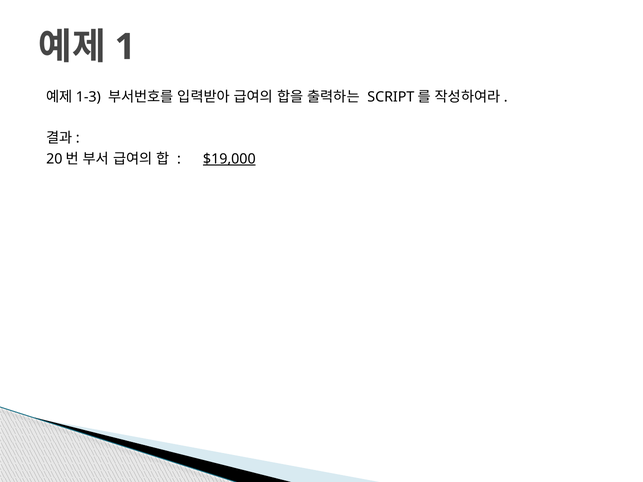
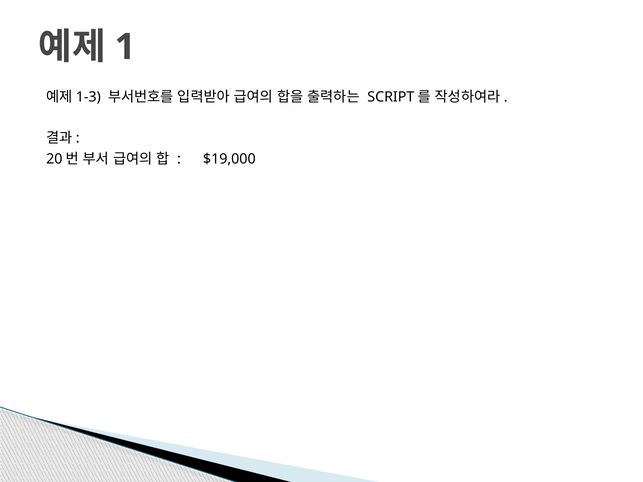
$19,000 underline: present -> none
